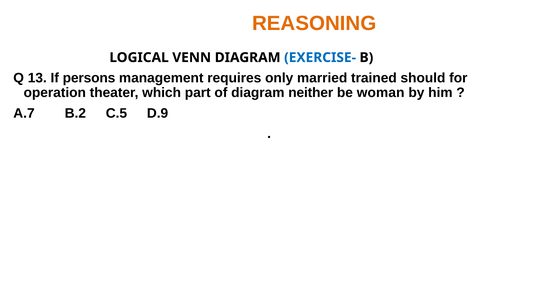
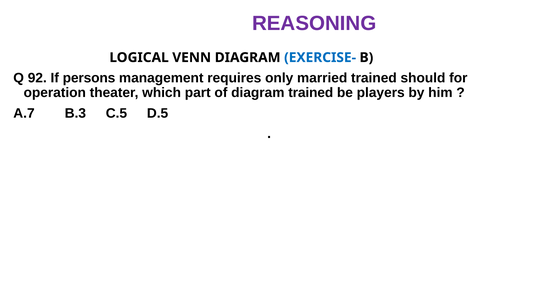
REASONING colour: orange -> purple
13: 13 -> 92
diagram neither: neither -> trained
woman: woman -> players
B.2: B.2 -> B.3
D.9: D.9 -> D.5
